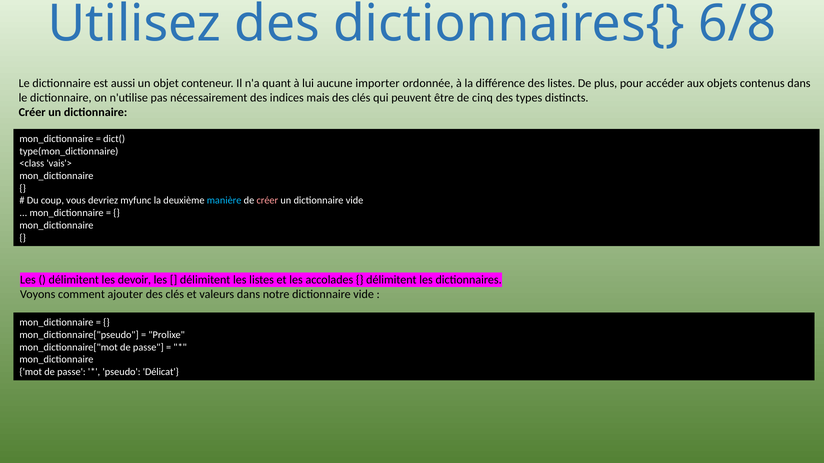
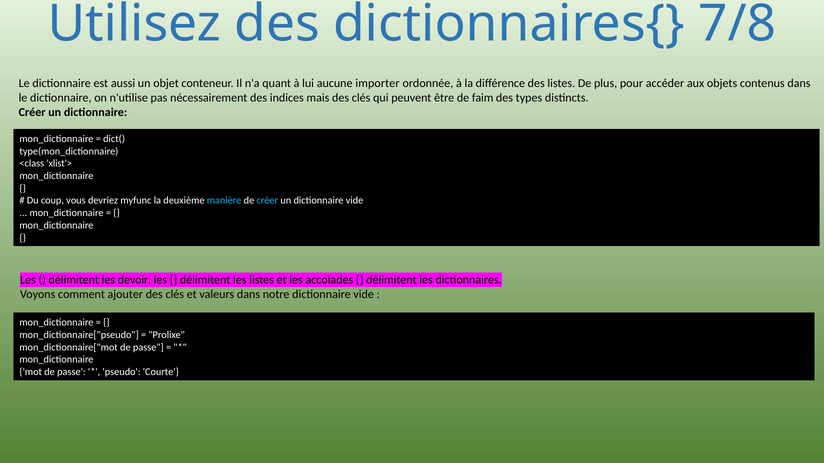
6/8: 6/8 -> 7/8
cinq: cinq -> faim
vais'>: vais'> -> xlist'>
créer at (267, 201) colour: pink -> light blue
Délicat: Délicat -> Courte
